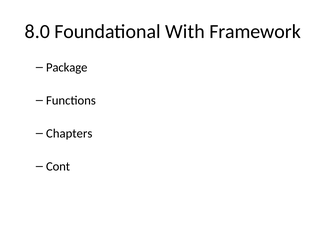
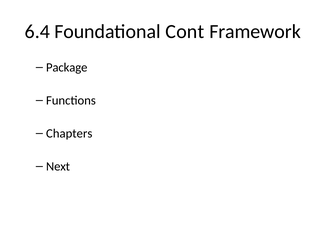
8.0: 8.0 -> 6.4
With: With -> Cont
Cont: Cont -> Next
